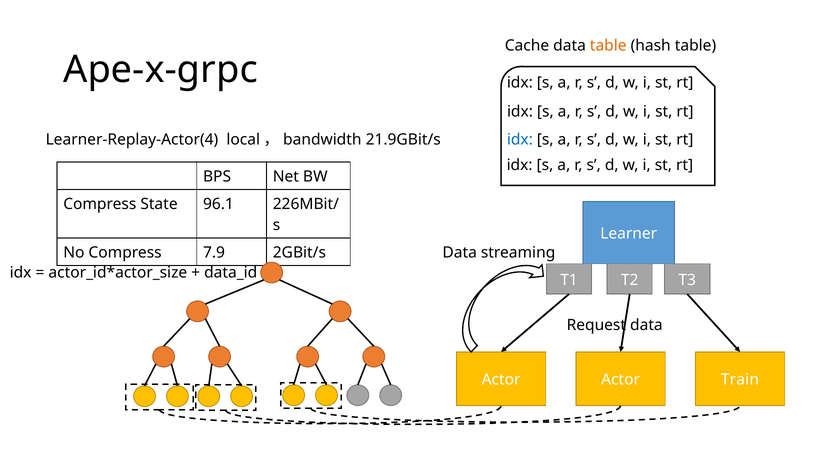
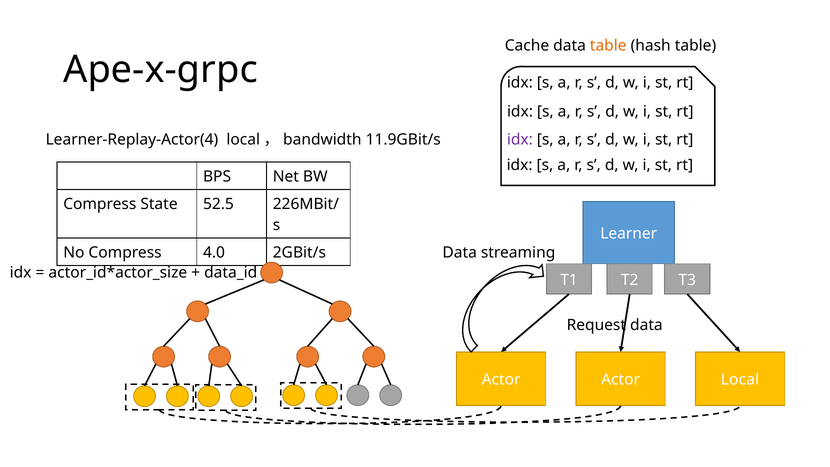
idx at (520, 139) colour: blue -> purple
21.9GBit/s: 21.9GBit/s -> 11.9GBit/s
96.1: 96.1 -> 52.5
7.9: 7.9 -> 4.0
Train: Train -> Local
